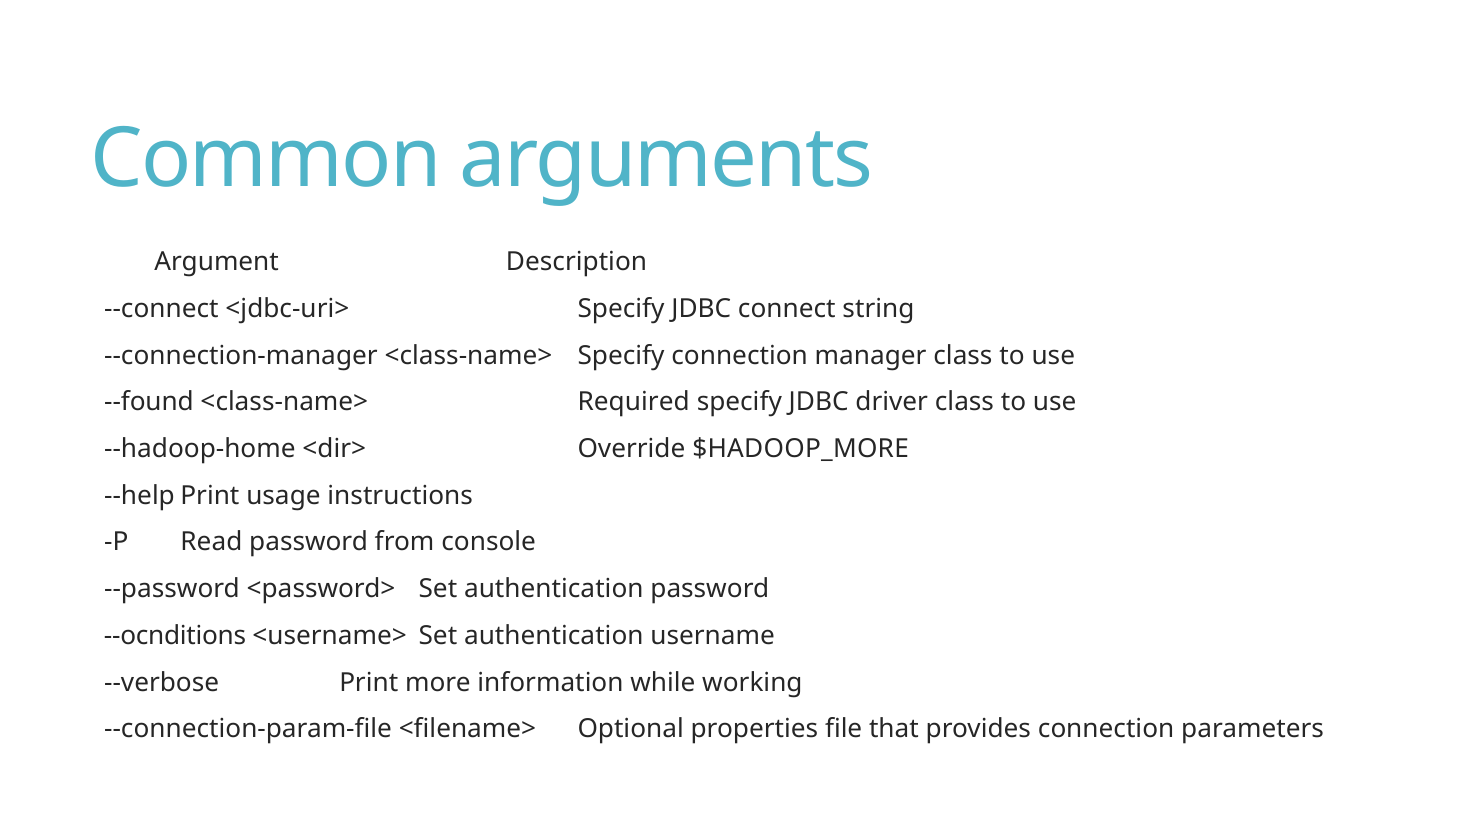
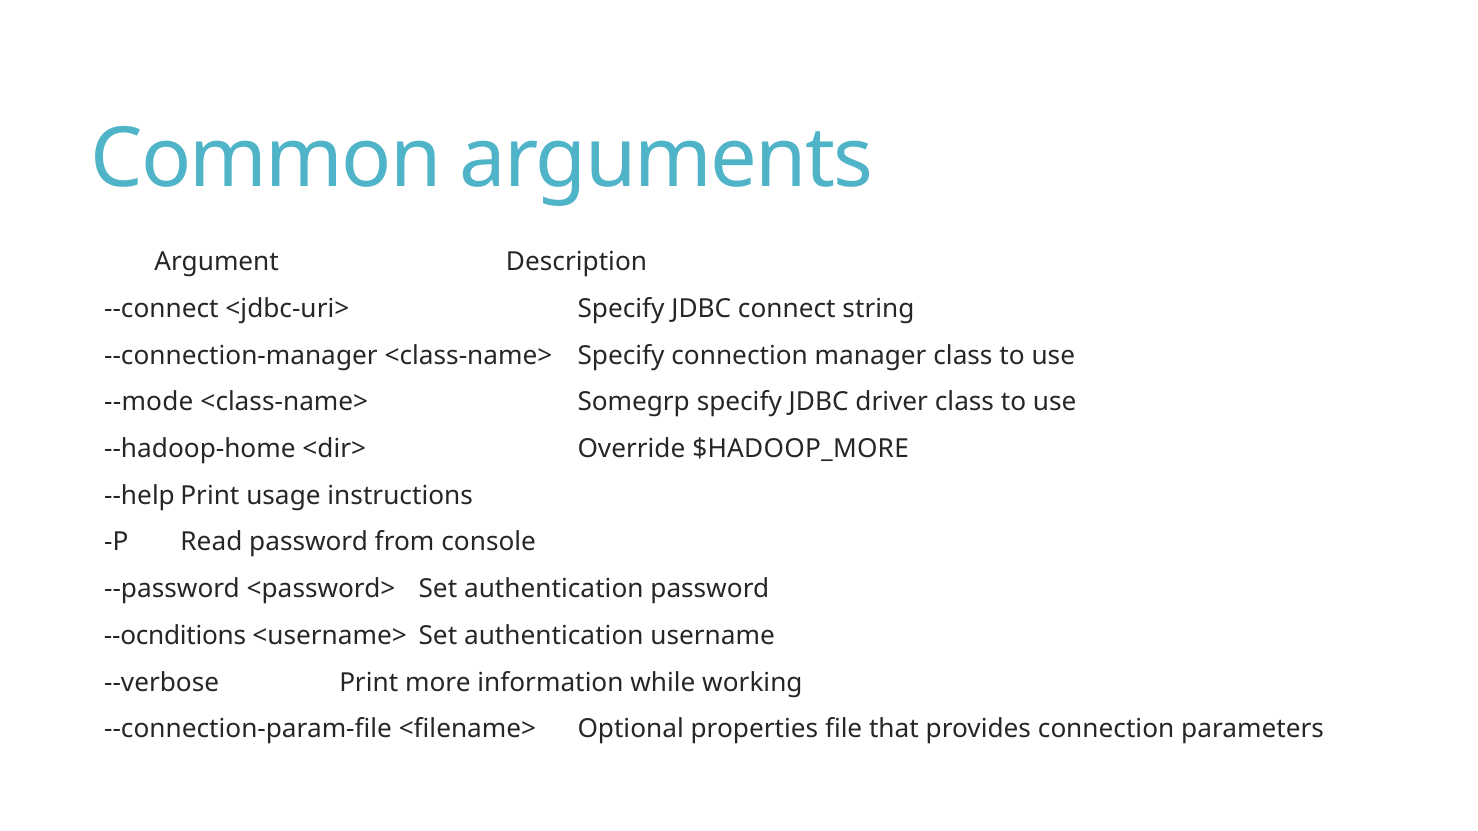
--found: --found -> --mode
Required: Required -> Somegrp
